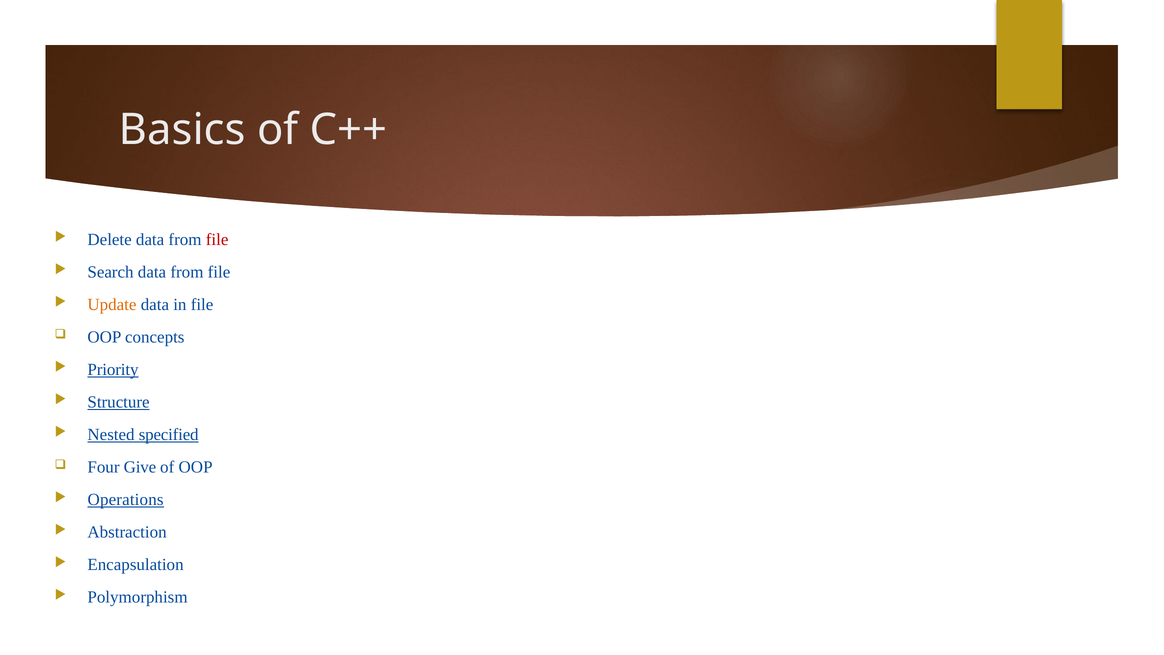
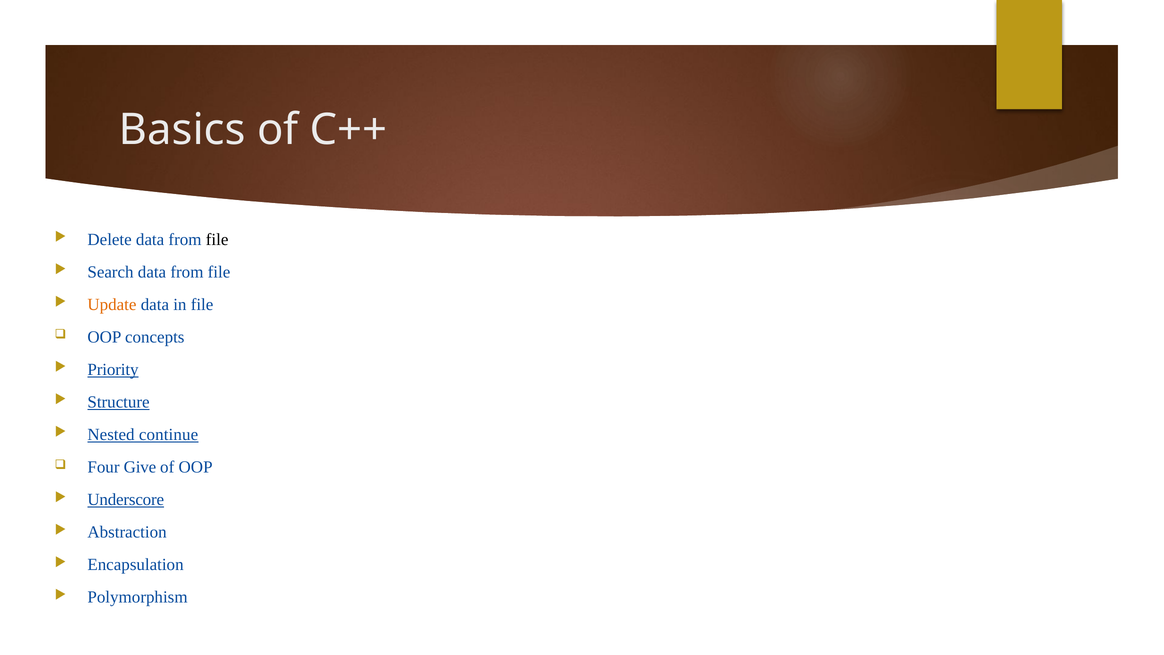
file at (217, 239) colour: red -> black
specified: specified -> continue
Operations: Operations -> Underscore
